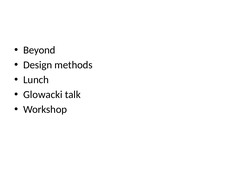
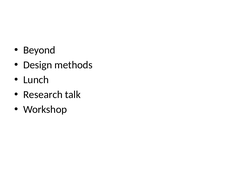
Glowacki: Glowacki -> Research
